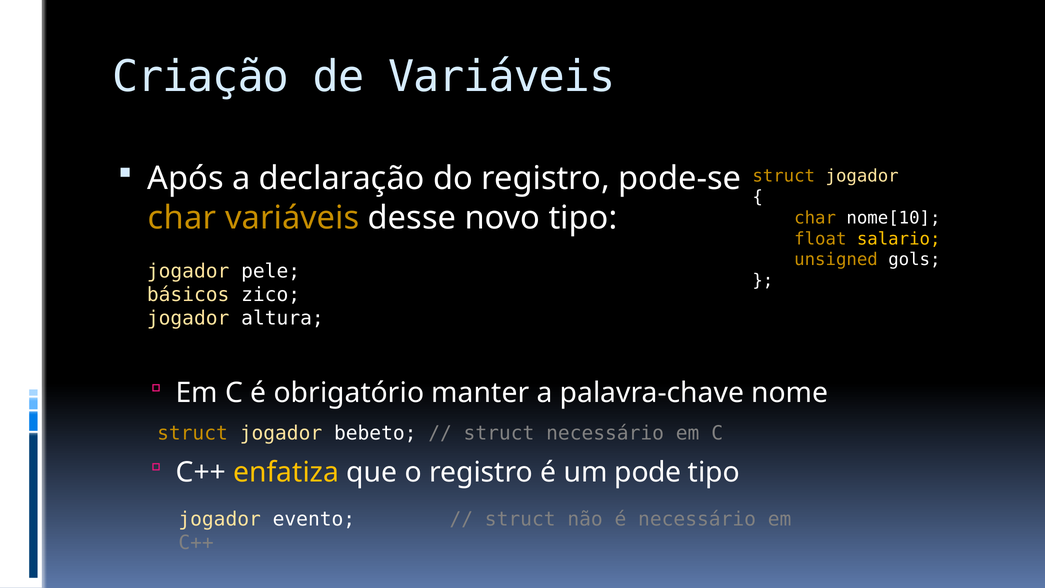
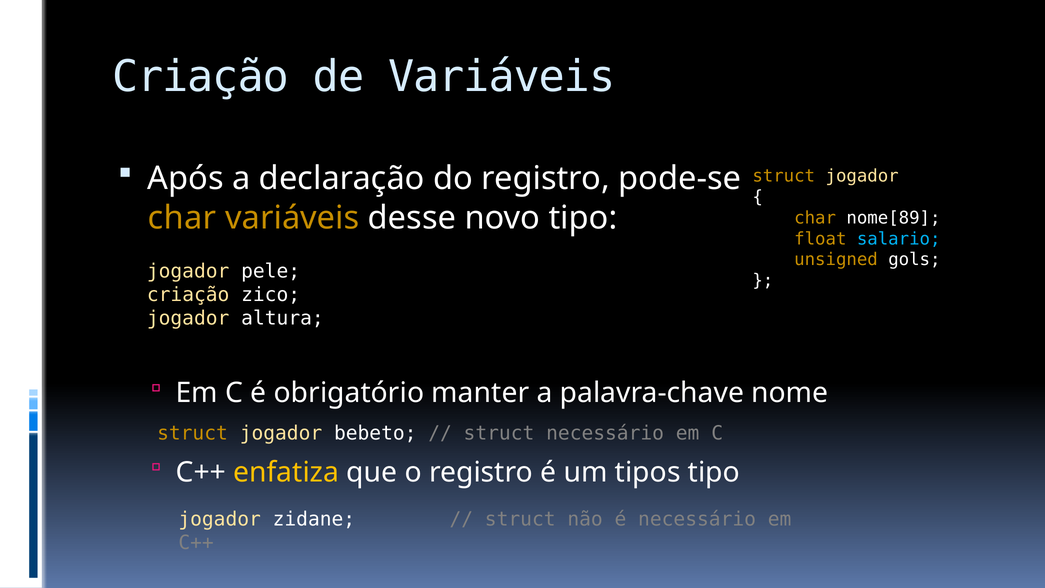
nome[10: nome[10 -> nome[89
salario colour: yellow -> light blue
básicos at (188, 295): básicos -> criação
pode: pode -> tipos
evento: evento -> zidane
